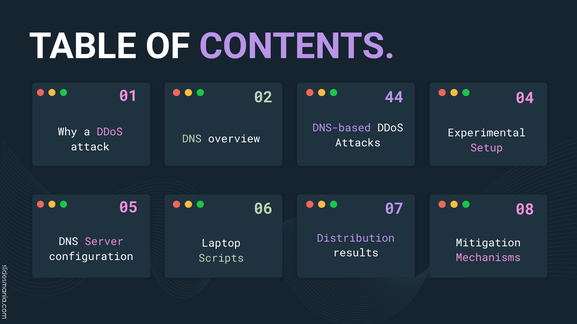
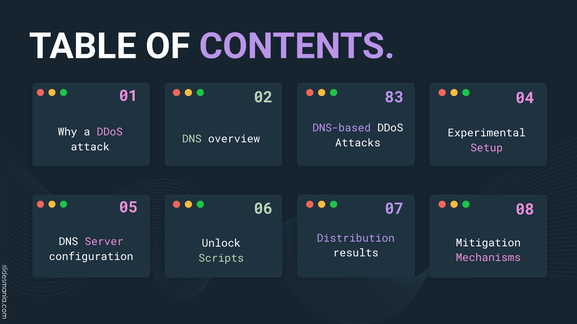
44: 44 -> 83
Laptop: Laptop -> Unlock
